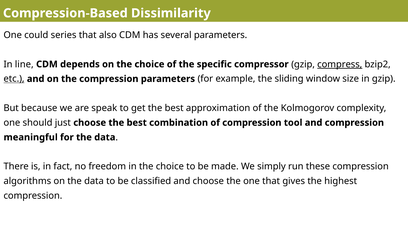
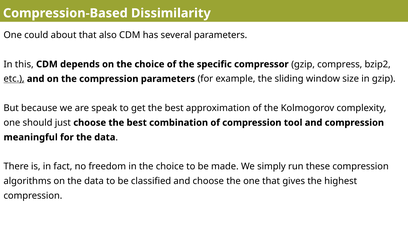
series: series -> about
line: line -> this
compress underline: present -> none
